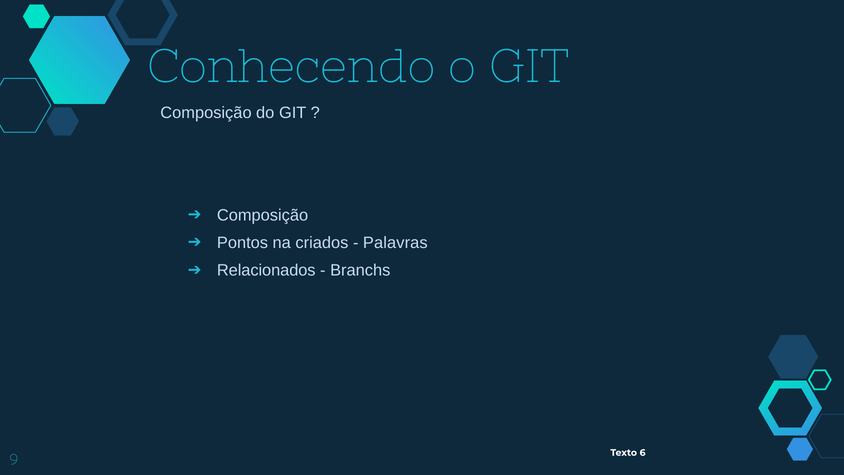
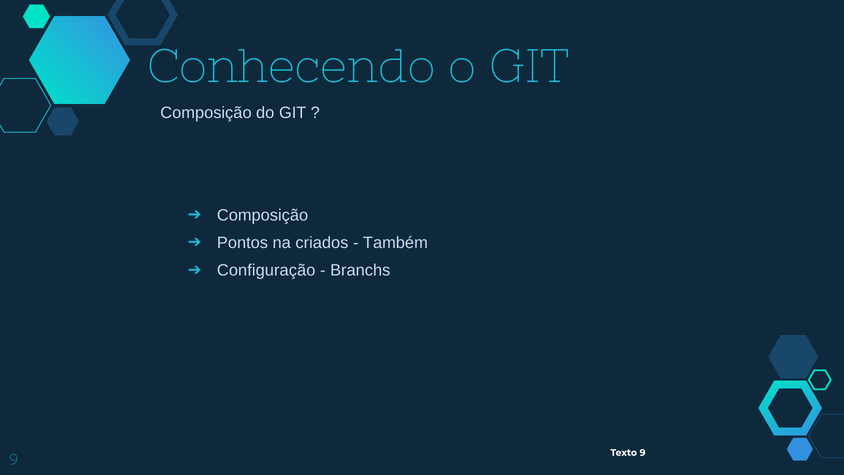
Palavras: Palavras -> Também
Relacionados: Relacionados -> Configuração
Texto 6: 6 -> 9
